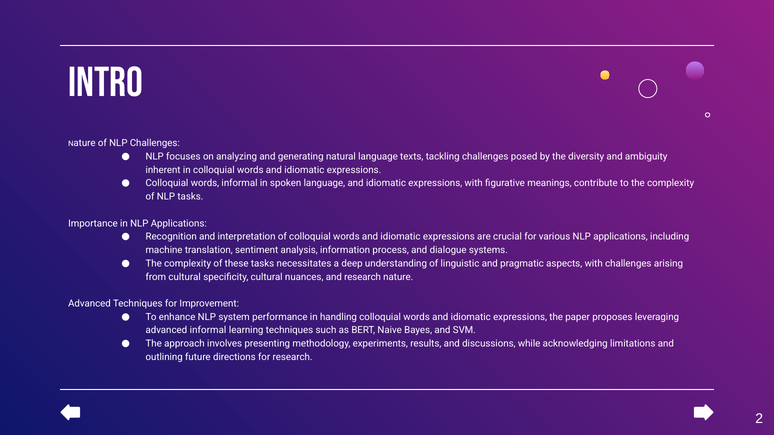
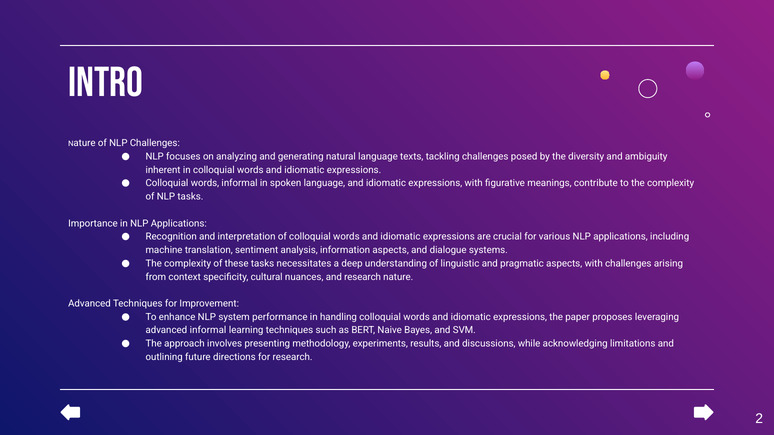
information process: process -> aspects
from cultural: cultural -> context
